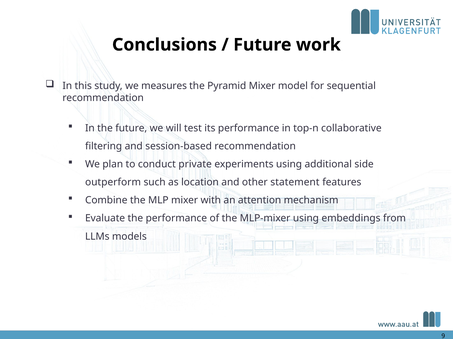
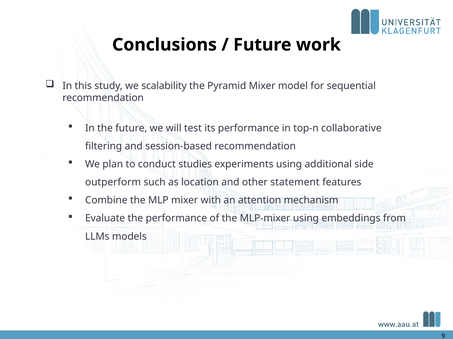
measures: measures -> scalability
private: private -> studies
